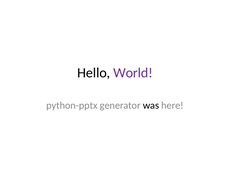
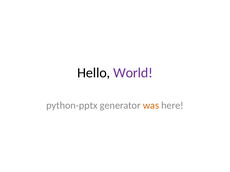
was colour: black -> orange
